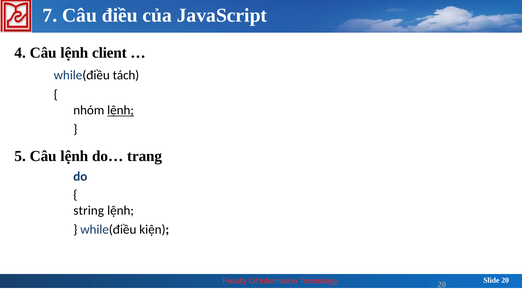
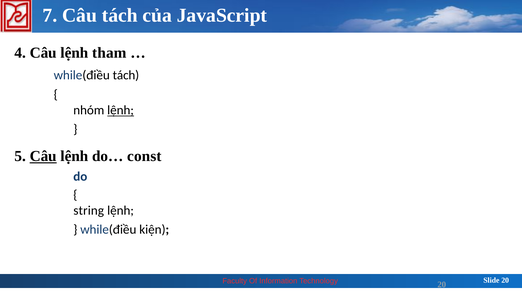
Câu điều: điều -> tách
client: client -> tham
Câu at (43, 156) underline: none -> present
trang: trang -> const
